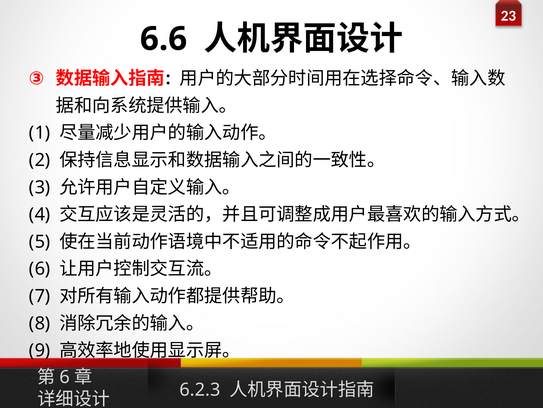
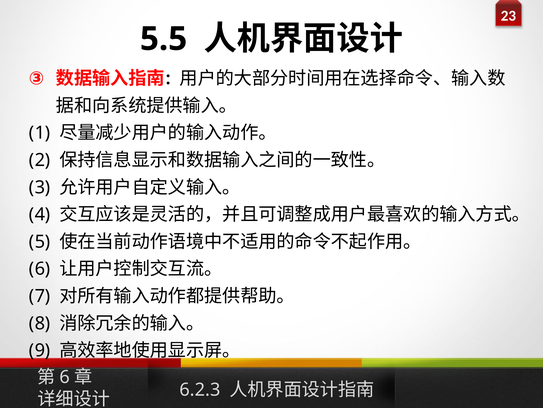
6.6: 6.6 -> 5.5
